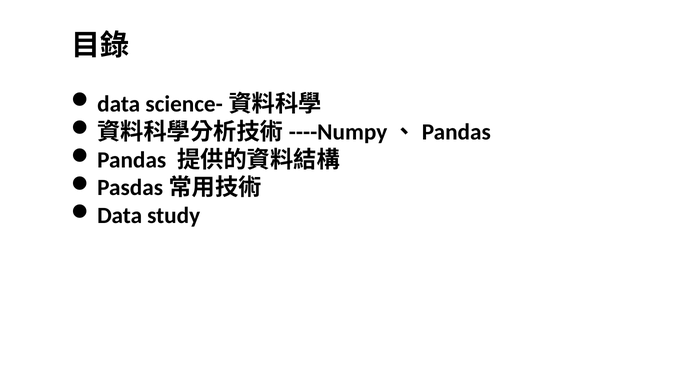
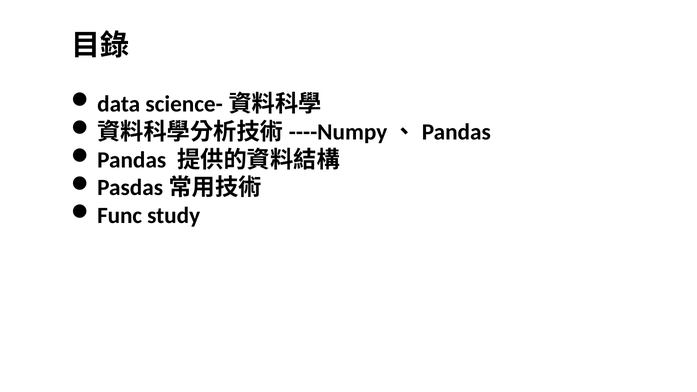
Data at (120, 216): Data -> Func
